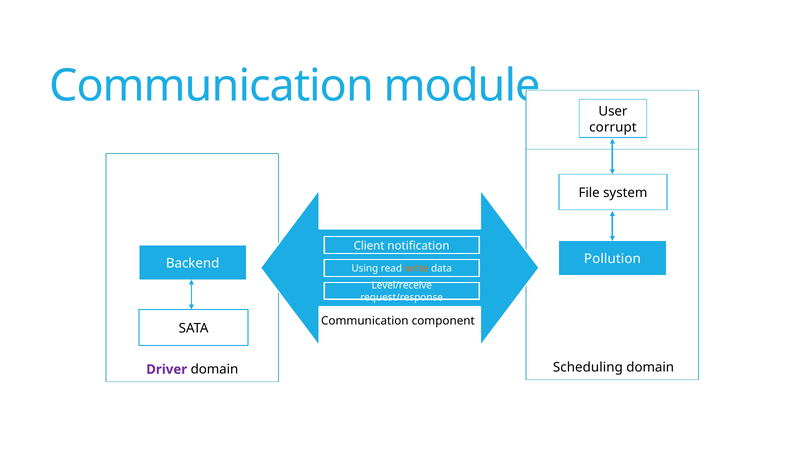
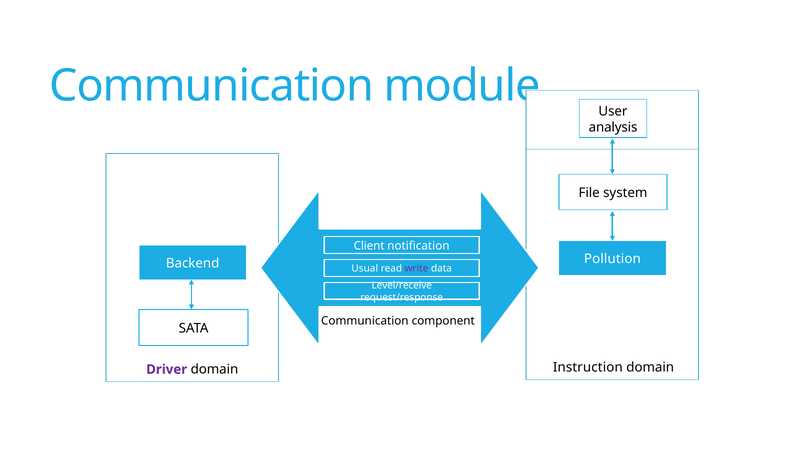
corrupt: corrupt -> analysis
Using: Using -> Usual
write colour: orange -> purple
Scheduling: Scheduling -> Instruction
